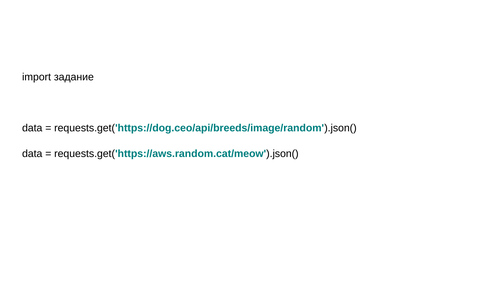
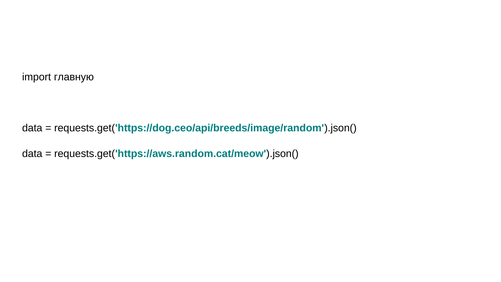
задание: задание -> главную
